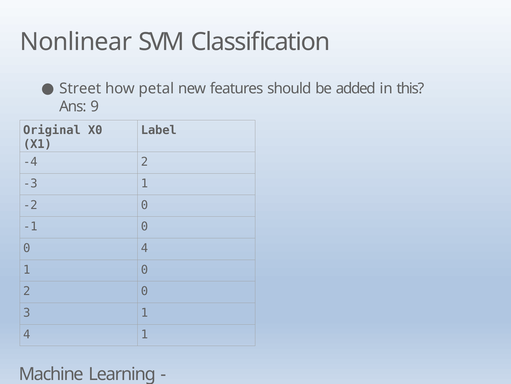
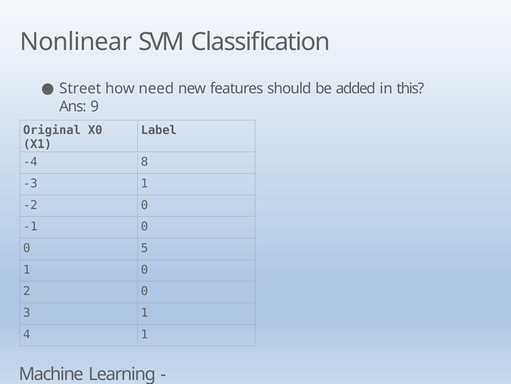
petal: petal -> need
-4 2: 2 -> 8
0 4: 4 -> 5
